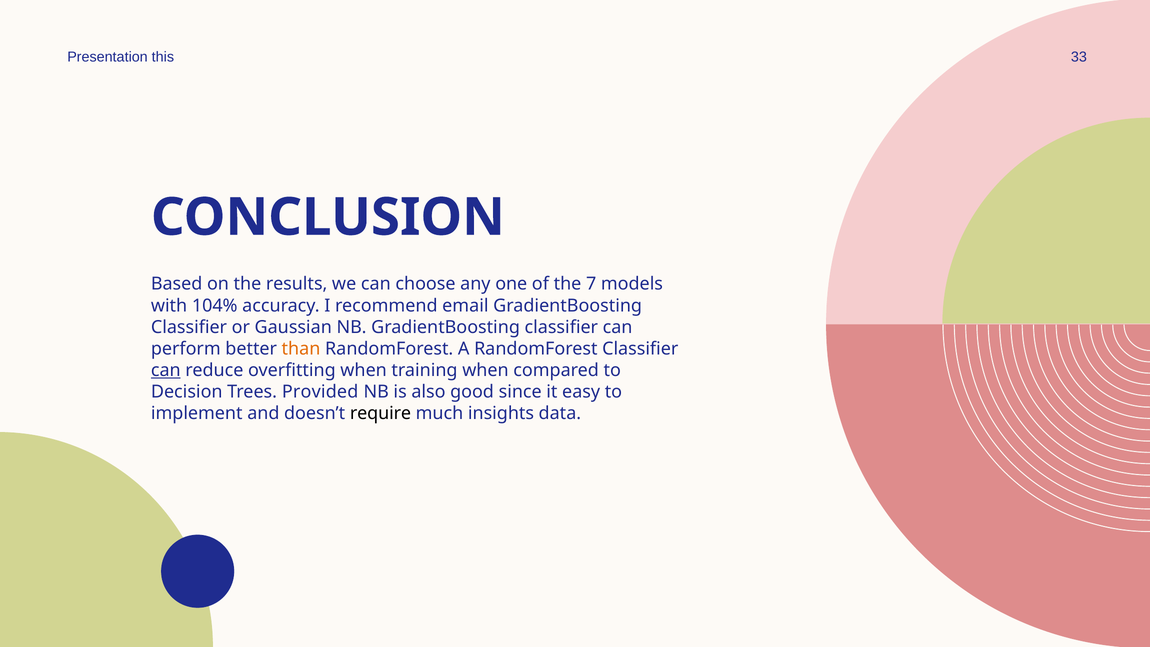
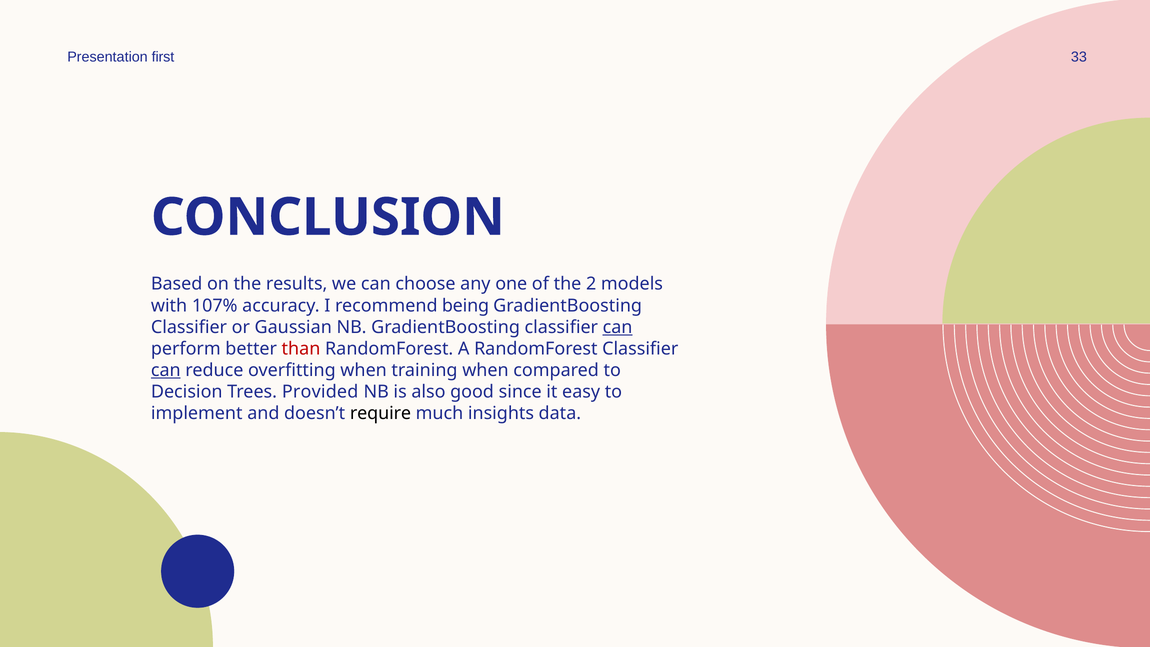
this: this -> first
7: 7 -> 2
104%: 104% -> 107%
email: email -> being
can at (618, 327) underline: none -> present
than colour: orange -> red
